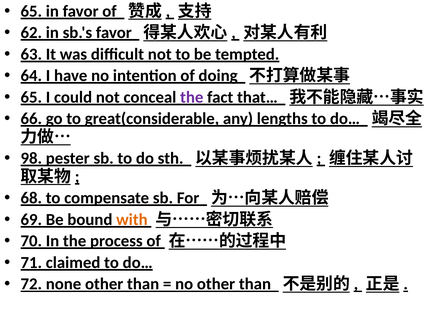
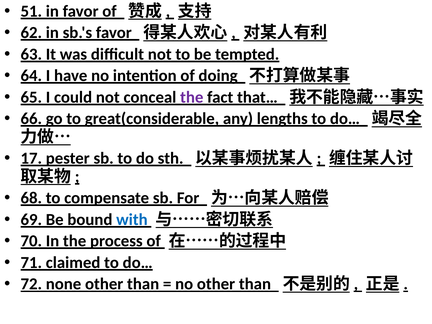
65 at (31, 11): 65 -> 51
98: 98 -> 17
with colour: orange -> blue
